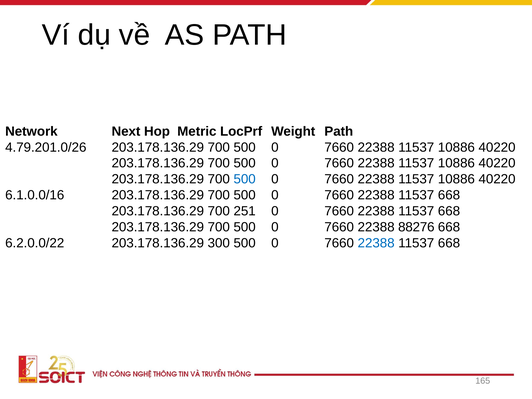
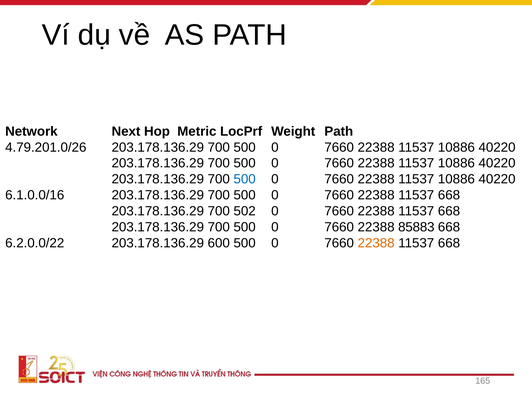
251: 251 -> 502
88276: 88276 -> 85883
300: 300 -> 600
22388 at (376, 243) colour: blue -> orange
